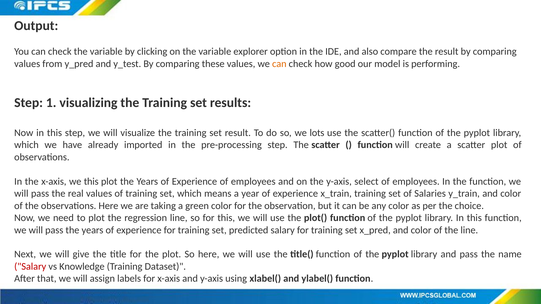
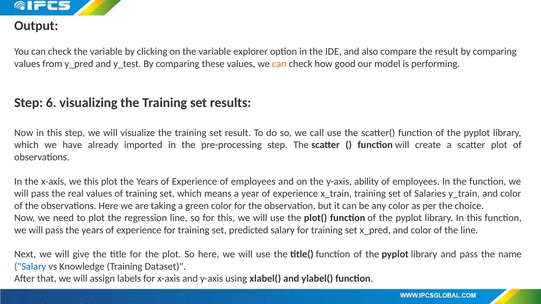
1: 1 -> 6
lots: lots -> call
select: select -> ability
Salary at (30, 267) colour: red -> blue
